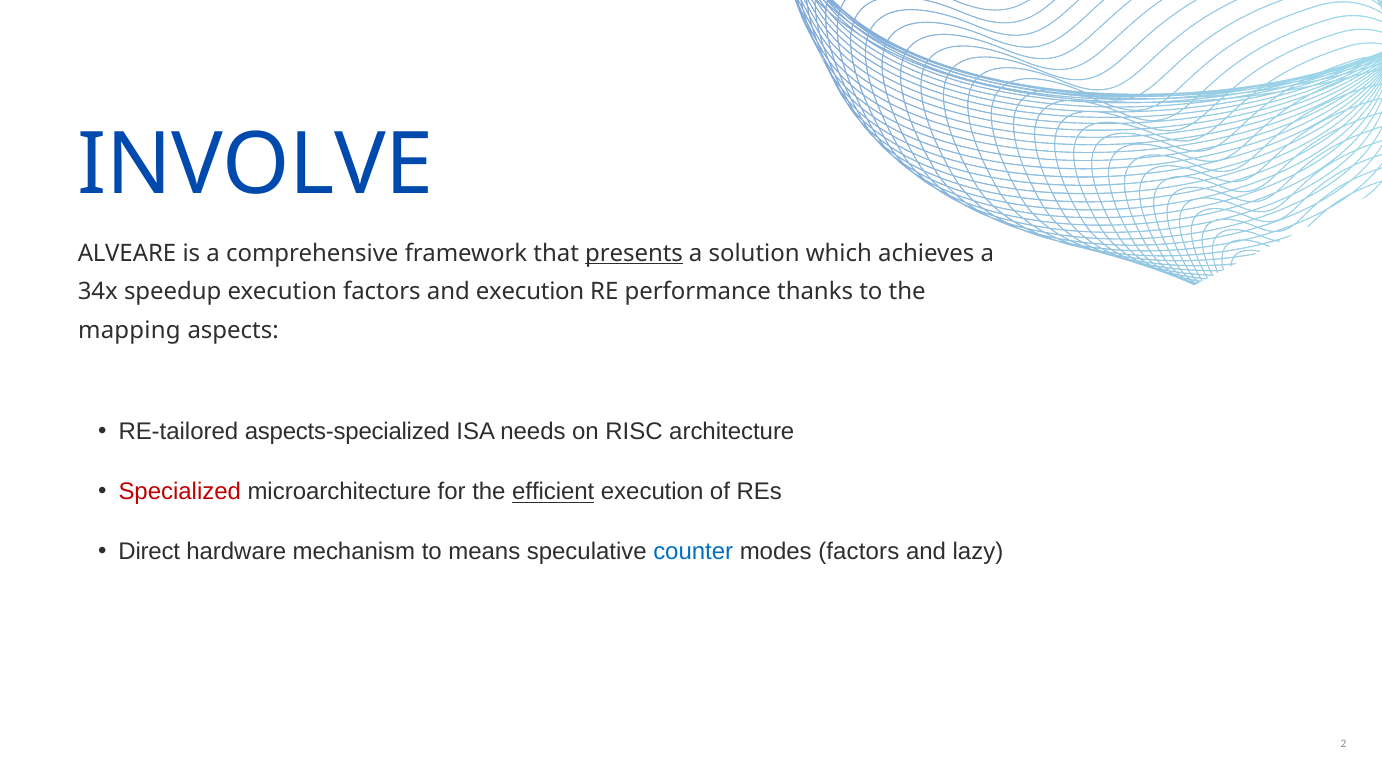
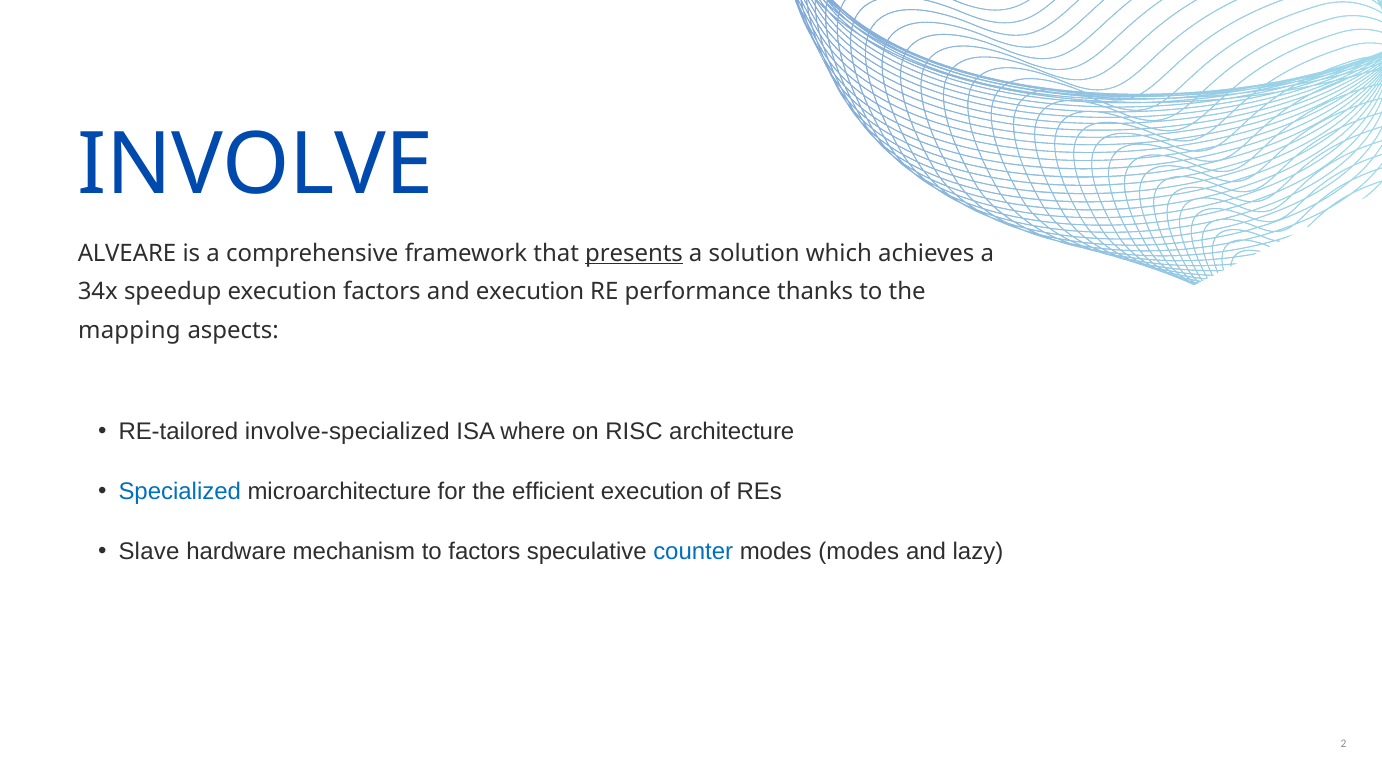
aspects-specialized: aspects-specialized -> involve-specialized
needs: needs -> where
Specialized colour: red -> blue
efficient underline: present -> none
Direct: Direct -> Slave
to means: means -> factors
modes factors: factors -> modes
